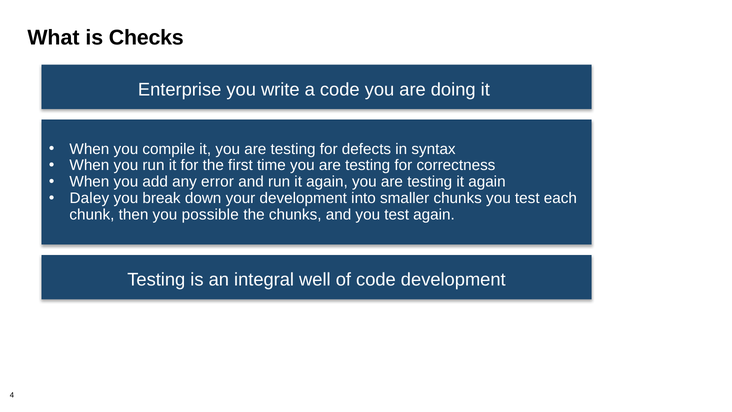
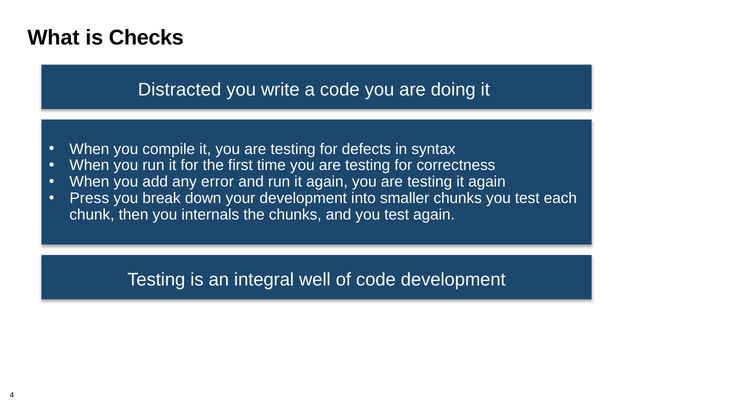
Enterprise: Enterprise -> Distracted
Daley: Daley -> Press
possible: possible -> internals
